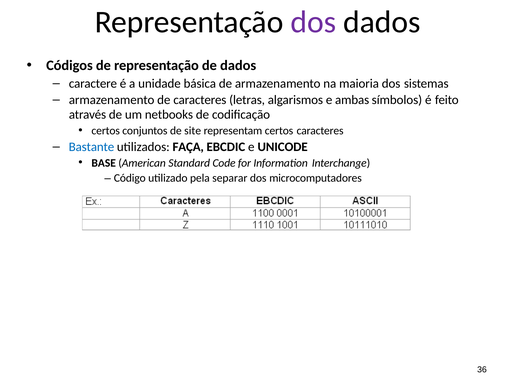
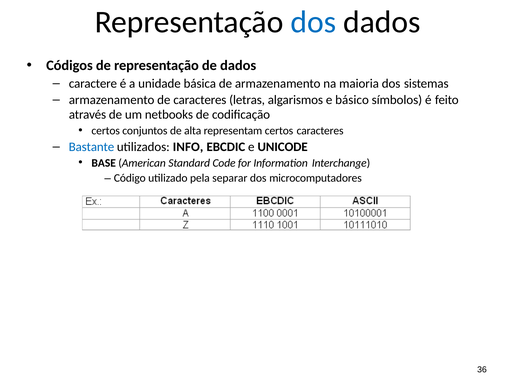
dos at (313, 22) colour: purple -> blue
ambas: ambas -> básico
site: site -> alta
FAÇA: FAÇA -> INFO
